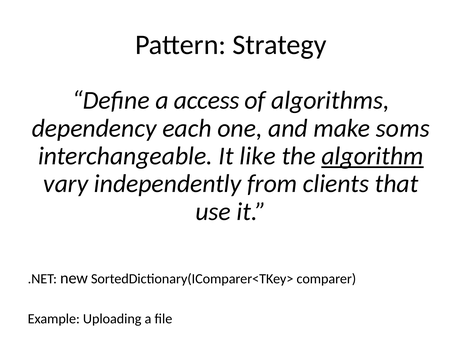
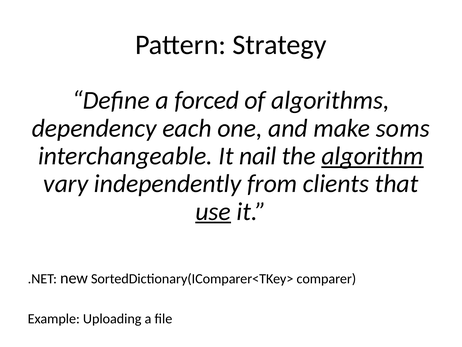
access: access -> forced
like: like -> nail
use underline: none -> present
